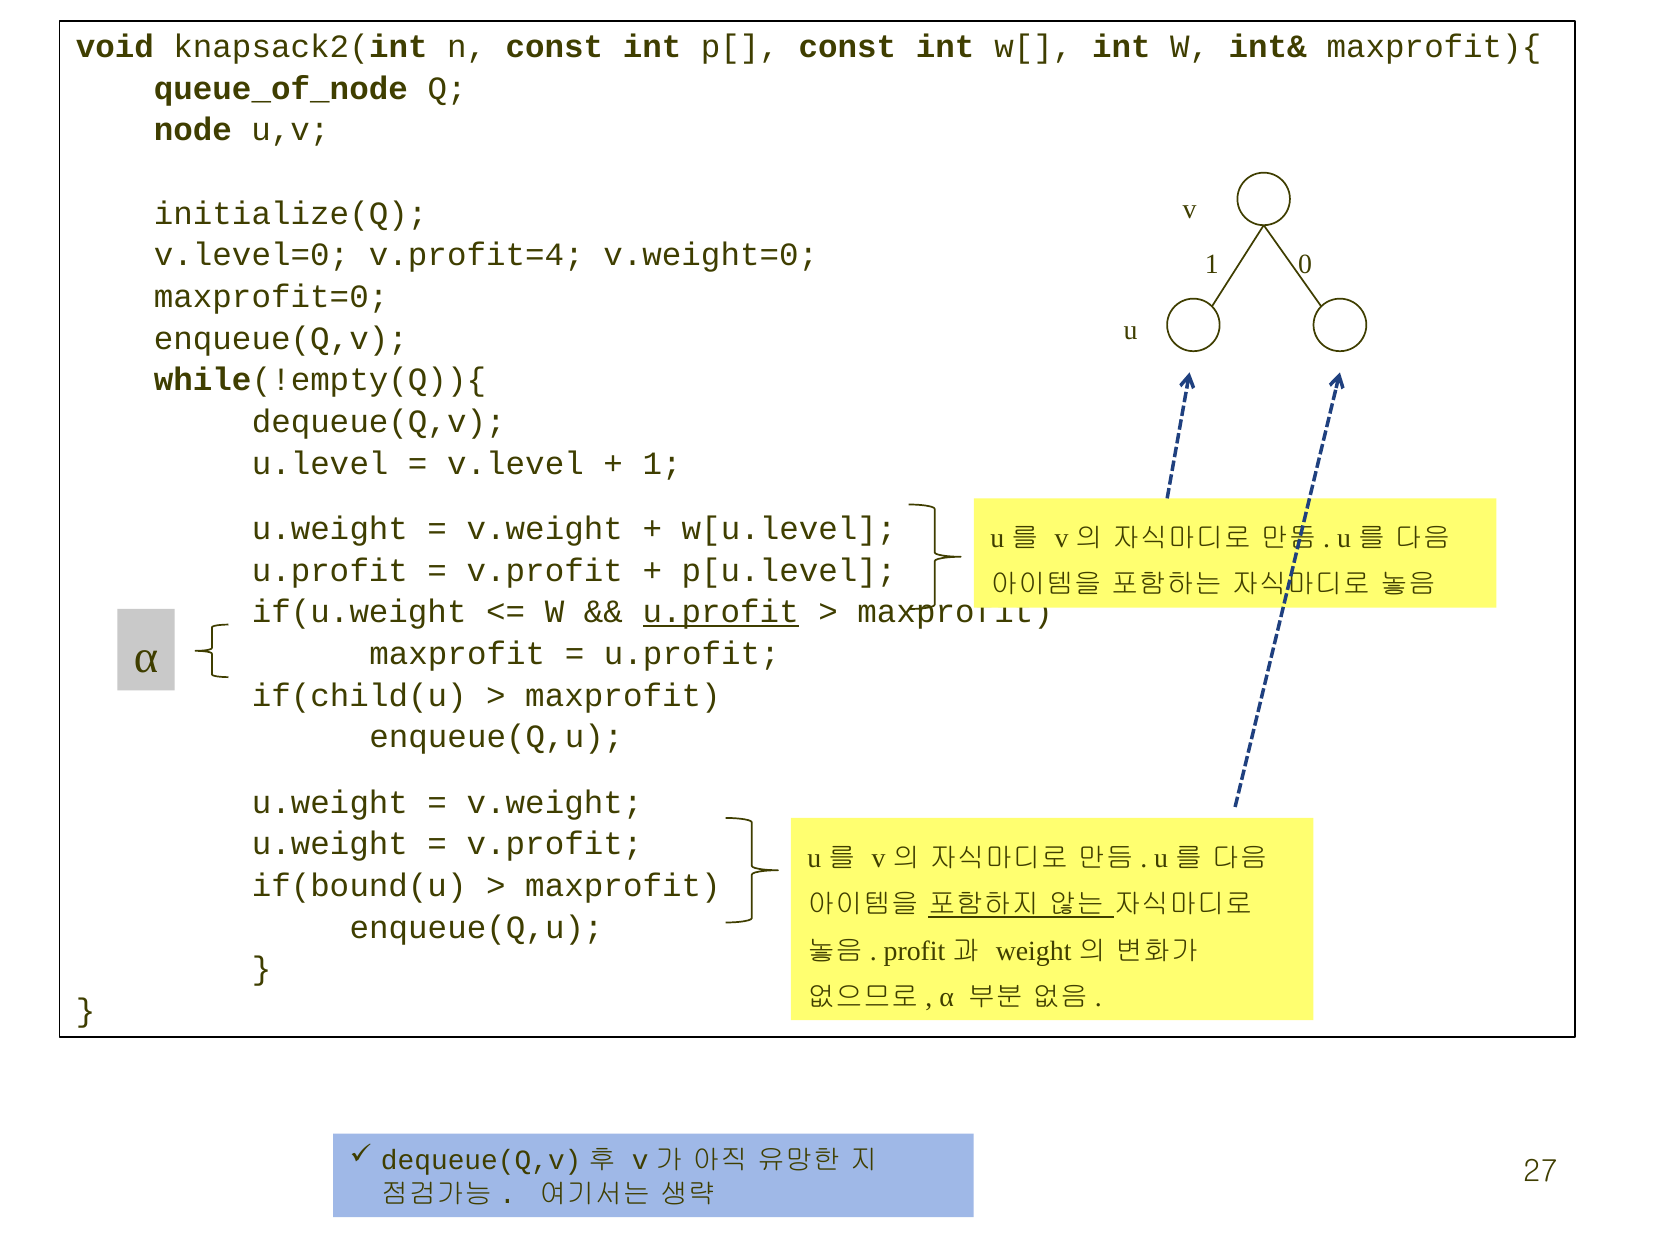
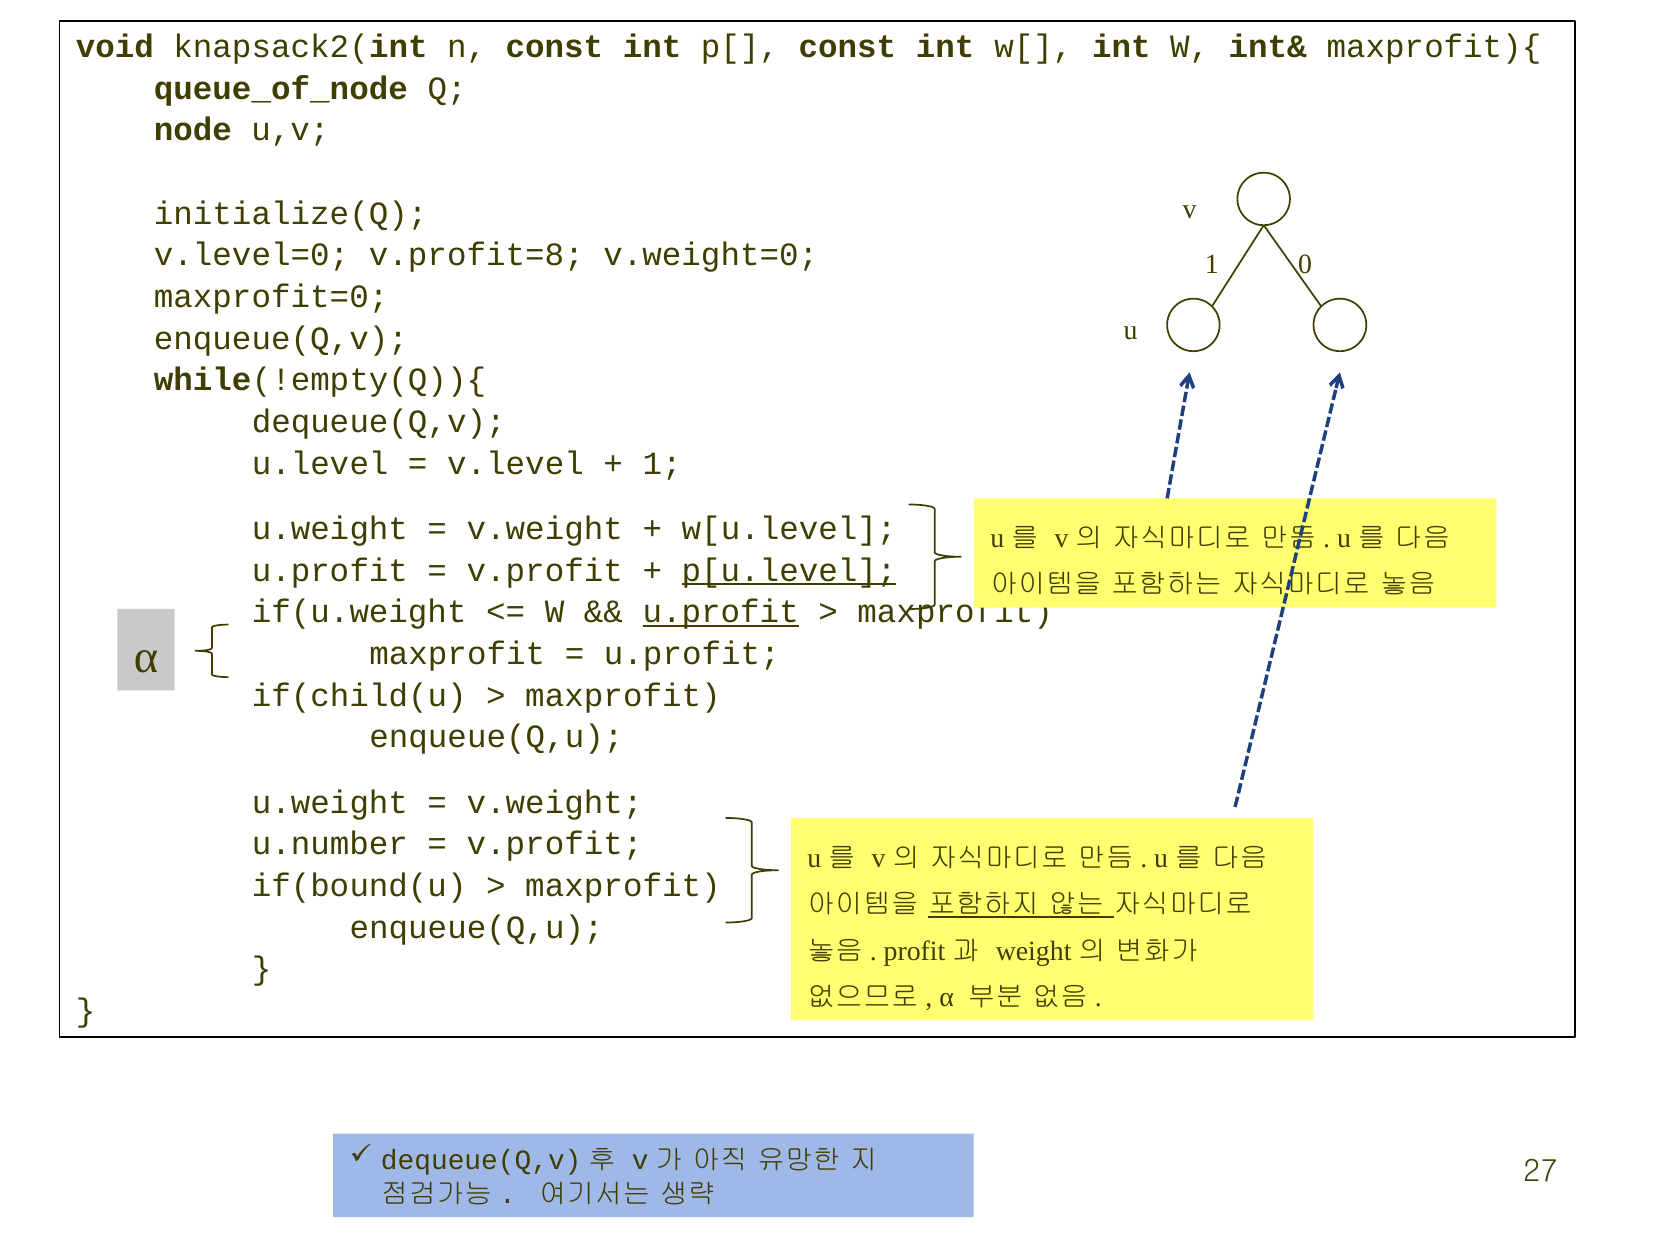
v.profit=4: v.profit=4 -> v.profit=8
p[u.level underline: none -> present
u.weight at (330, 844): u.weight -> u.number
